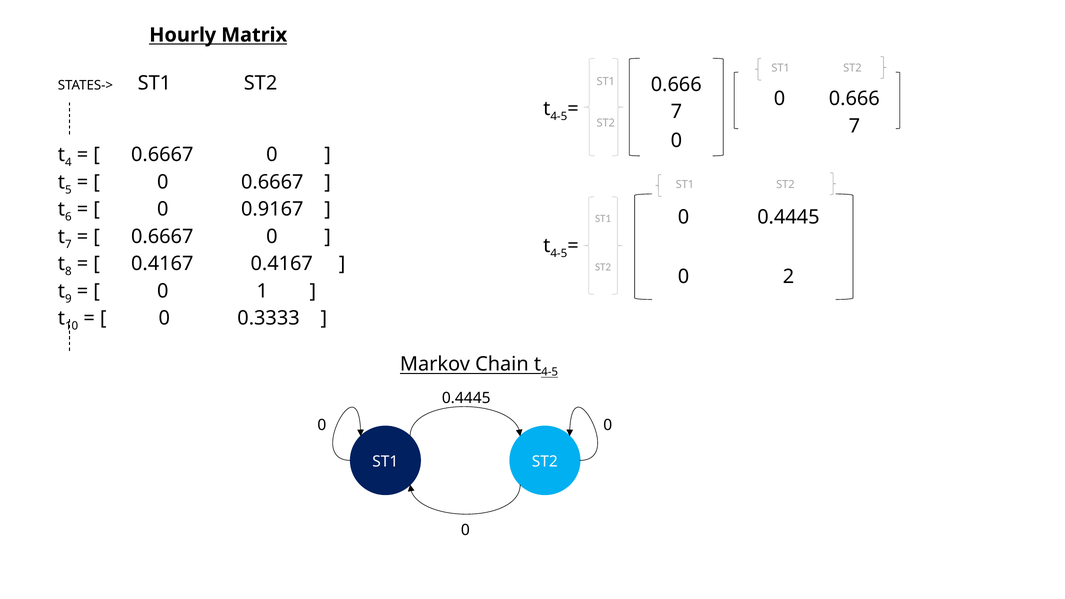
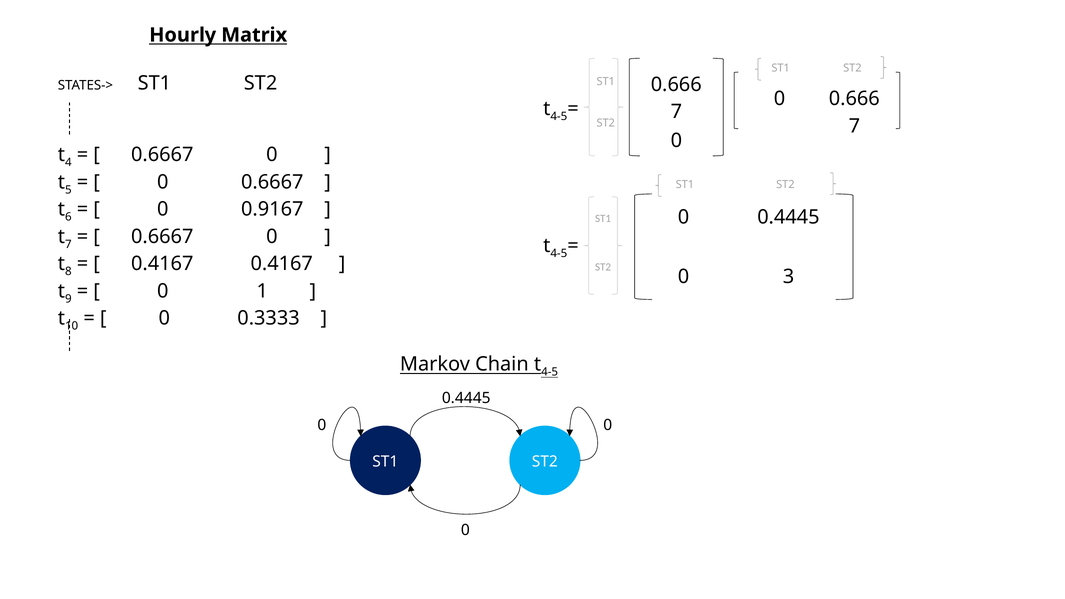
2: 2 -> 3
